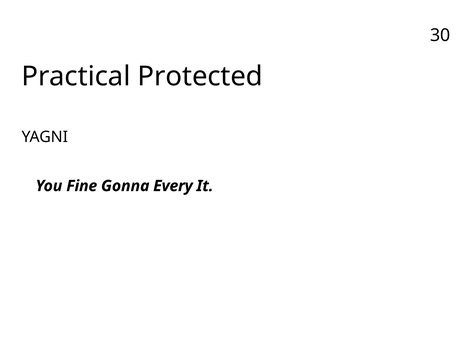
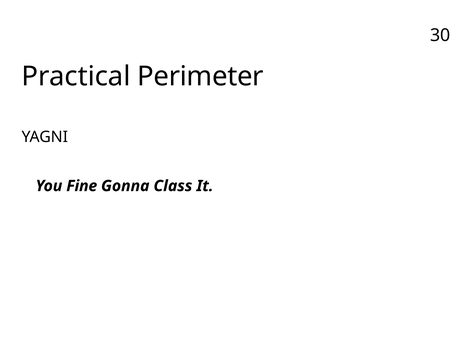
Protected: Protected -> Perimeter
Every: Every -> Class
